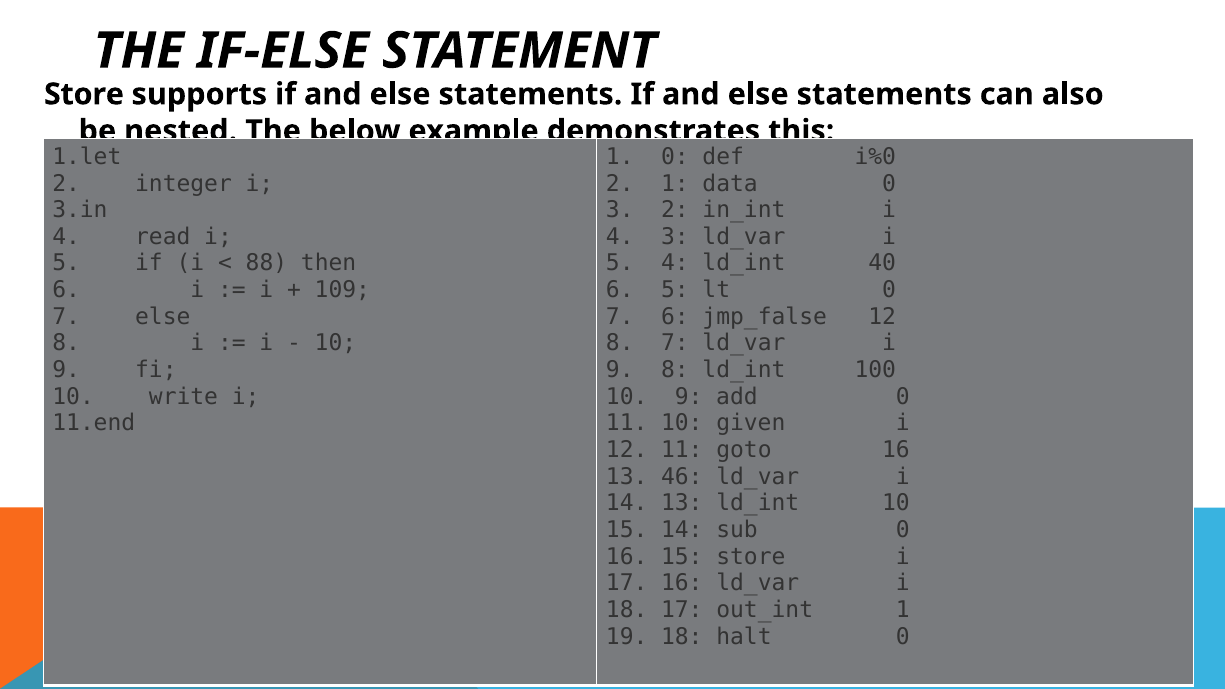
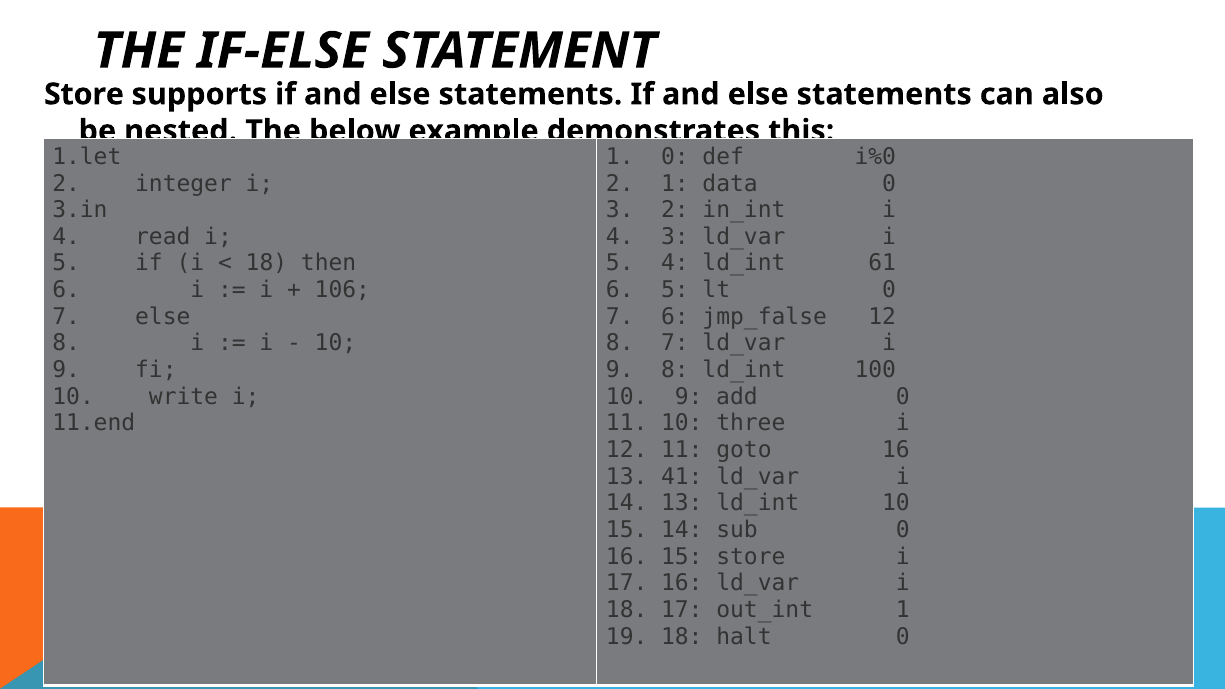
88 at (266, 263): 88 -> 18
40: 40 -> 61
109: 109 -> 106
given: given -> three
46: 46 -> 41
